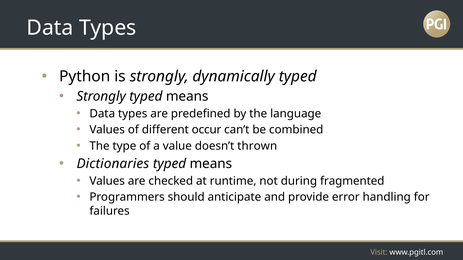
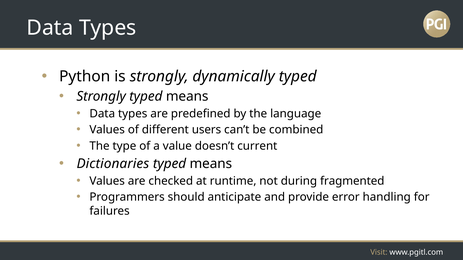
occur: occur -> users
thrown: thrown -> current
